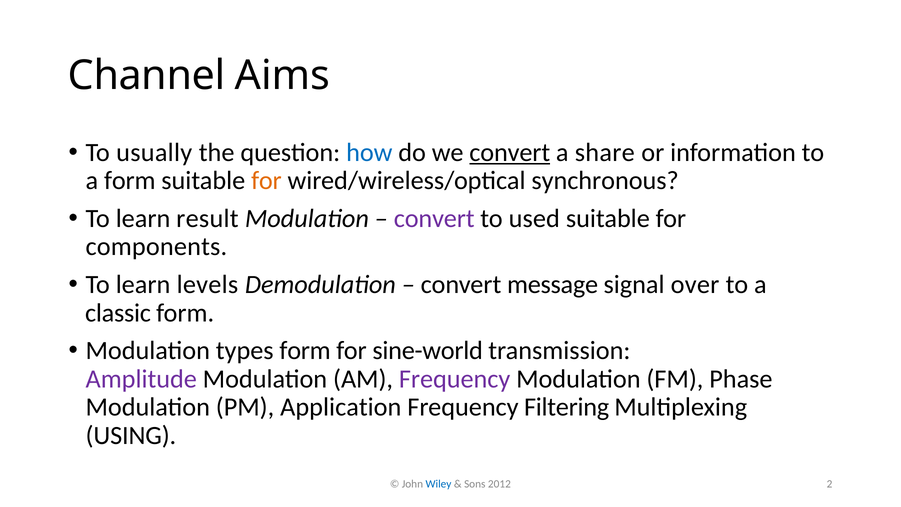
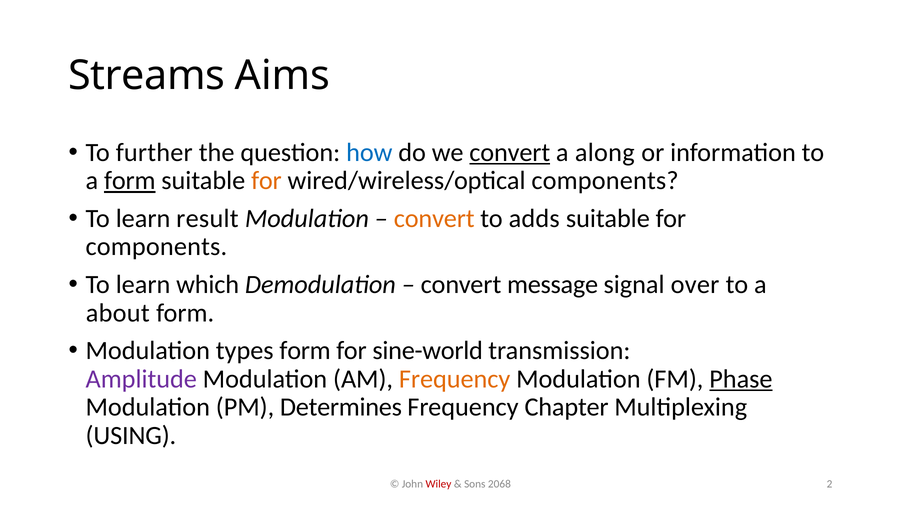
Channel: Channel -> Streams
usually: usually -> further
share: share -> along
form at (130, 181) underline: none -> present
wired/wireless/optical synchronous: synchronous -> components
convert at (434, 218) colour: purple -> orange
used: used -> adds
levels: levels -> which
classic: classic -> about
Frequency at (455, 379) colour: purple -> orange
Phase underline: none -> present
Application: Application -> Determines
Filtering: Filtering -> Chapter
Wiley colour: blue -> red
2012: 2012 -> 2068
